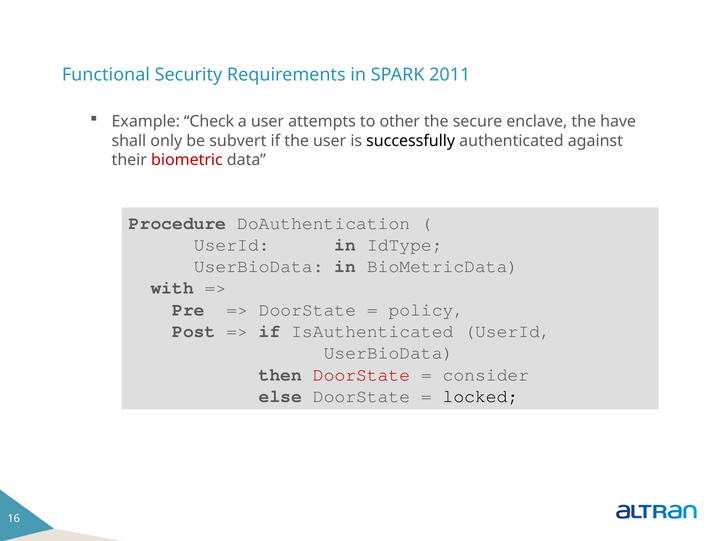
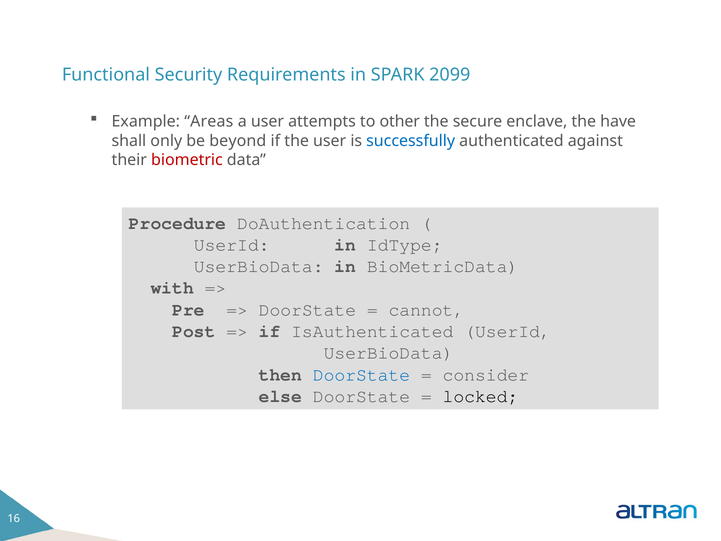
2011: 2011 -> 2099
Check: Check -> Areas
subvert: subvert -> beyond
successfully colour: black -> blue
policy: policy -> cannot
DoorState at (361, 374) colour: red -> blue
